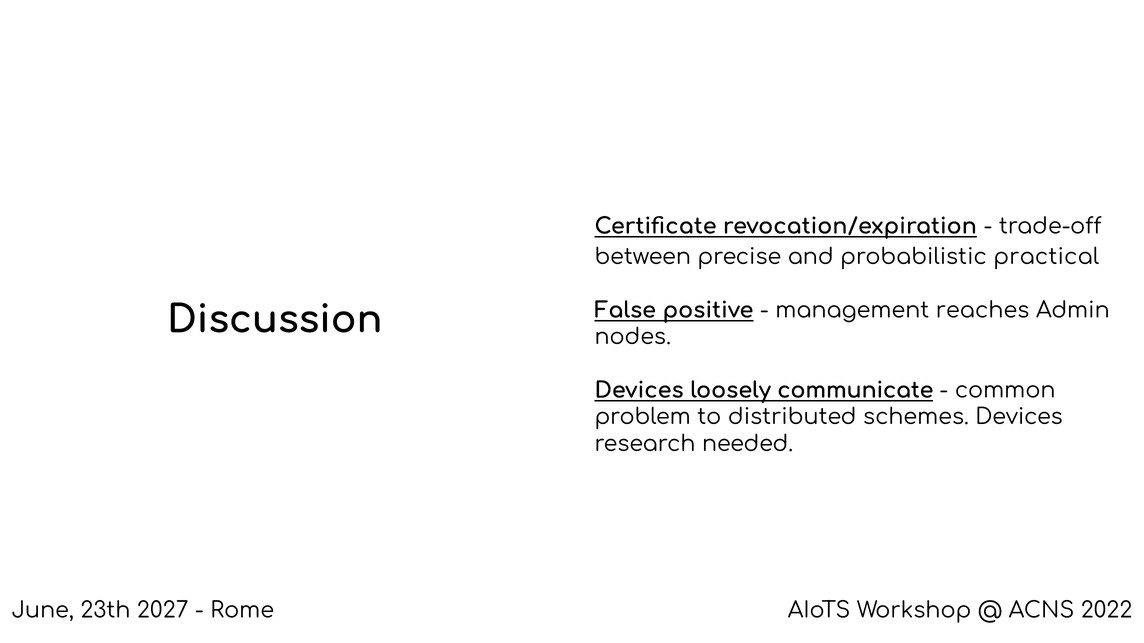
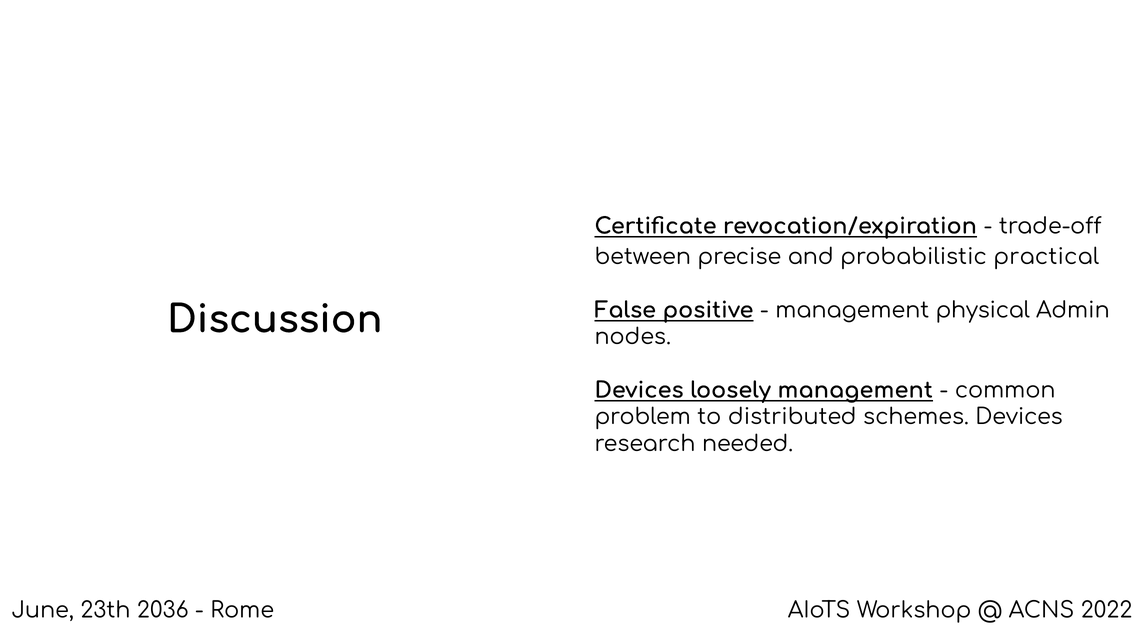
reaches: reaches -> physical
loosely communicate: communicate -> management
2027: 2027 -> 2036
